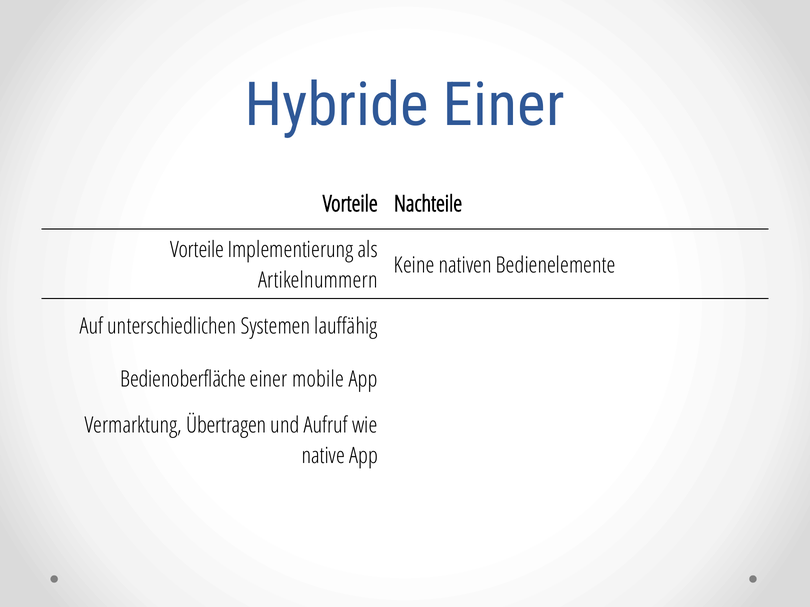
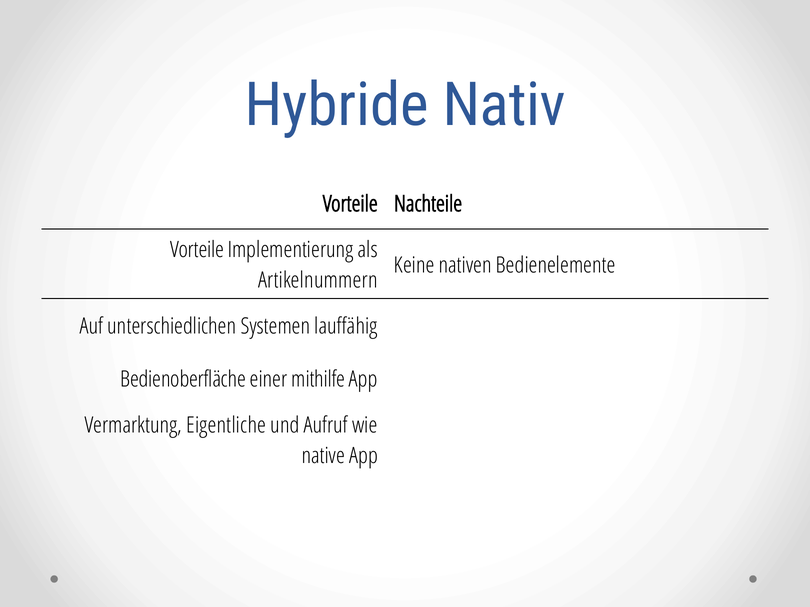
Hybride Einer: Einer -> Nativ
mobile: mobile -> mithilfe
Übertragen: Übertragen -> Eigentliche
